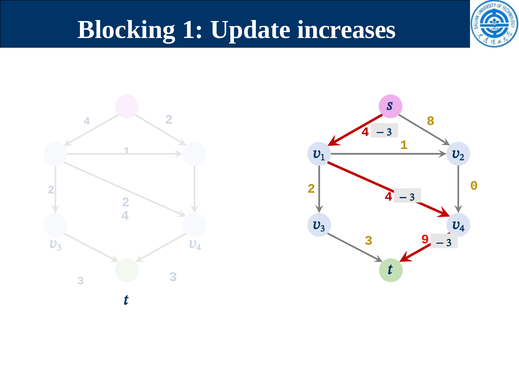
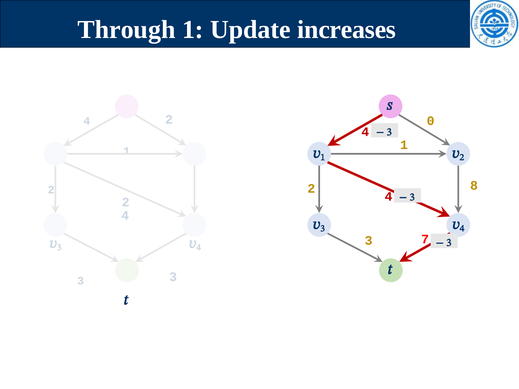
Blocking: Blocking -> Through
8: 8 -> 0
0: 0 -> 8
9: 9 -> 7
